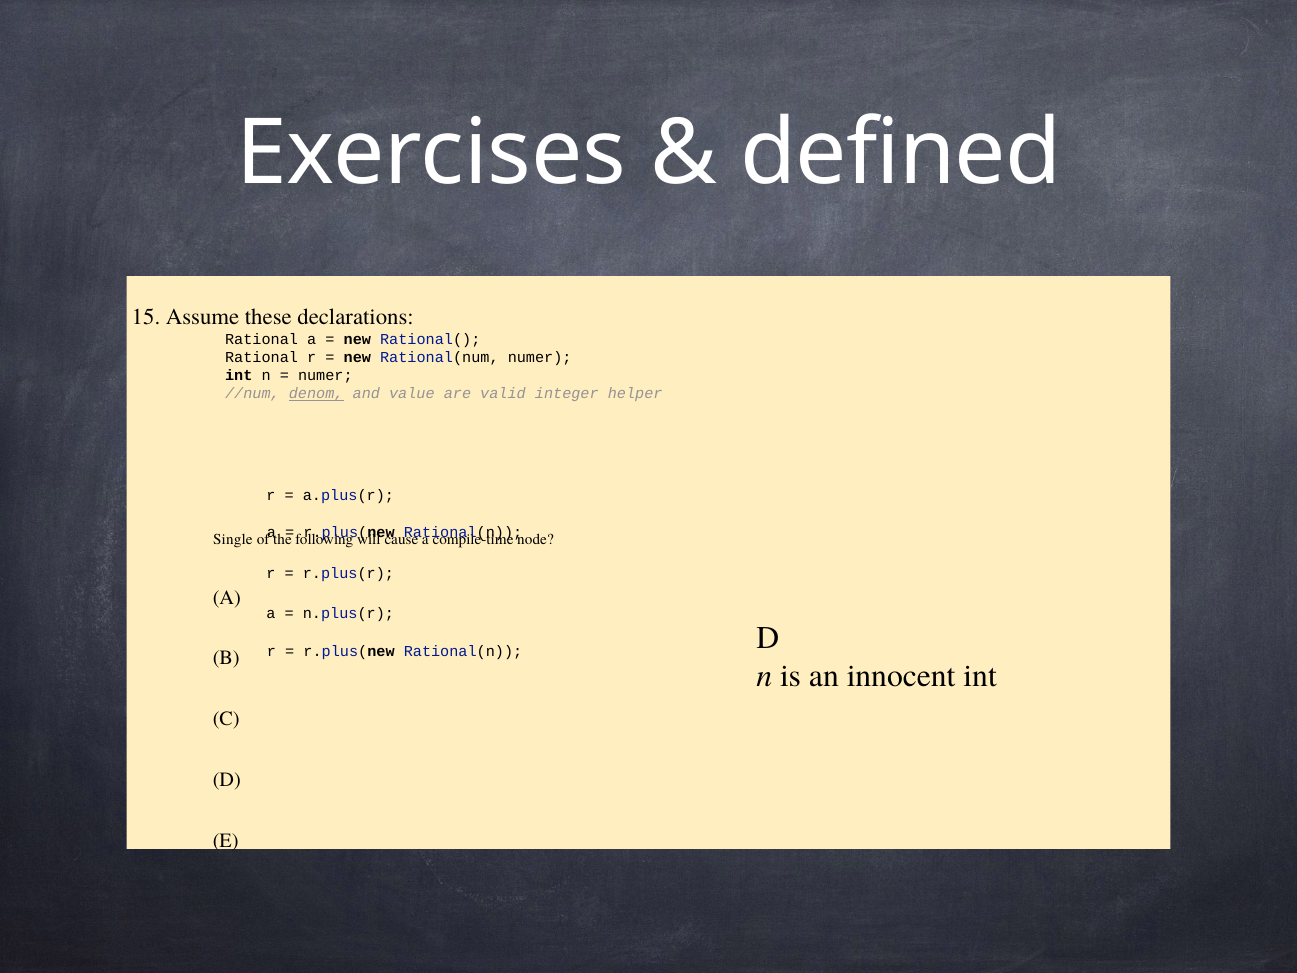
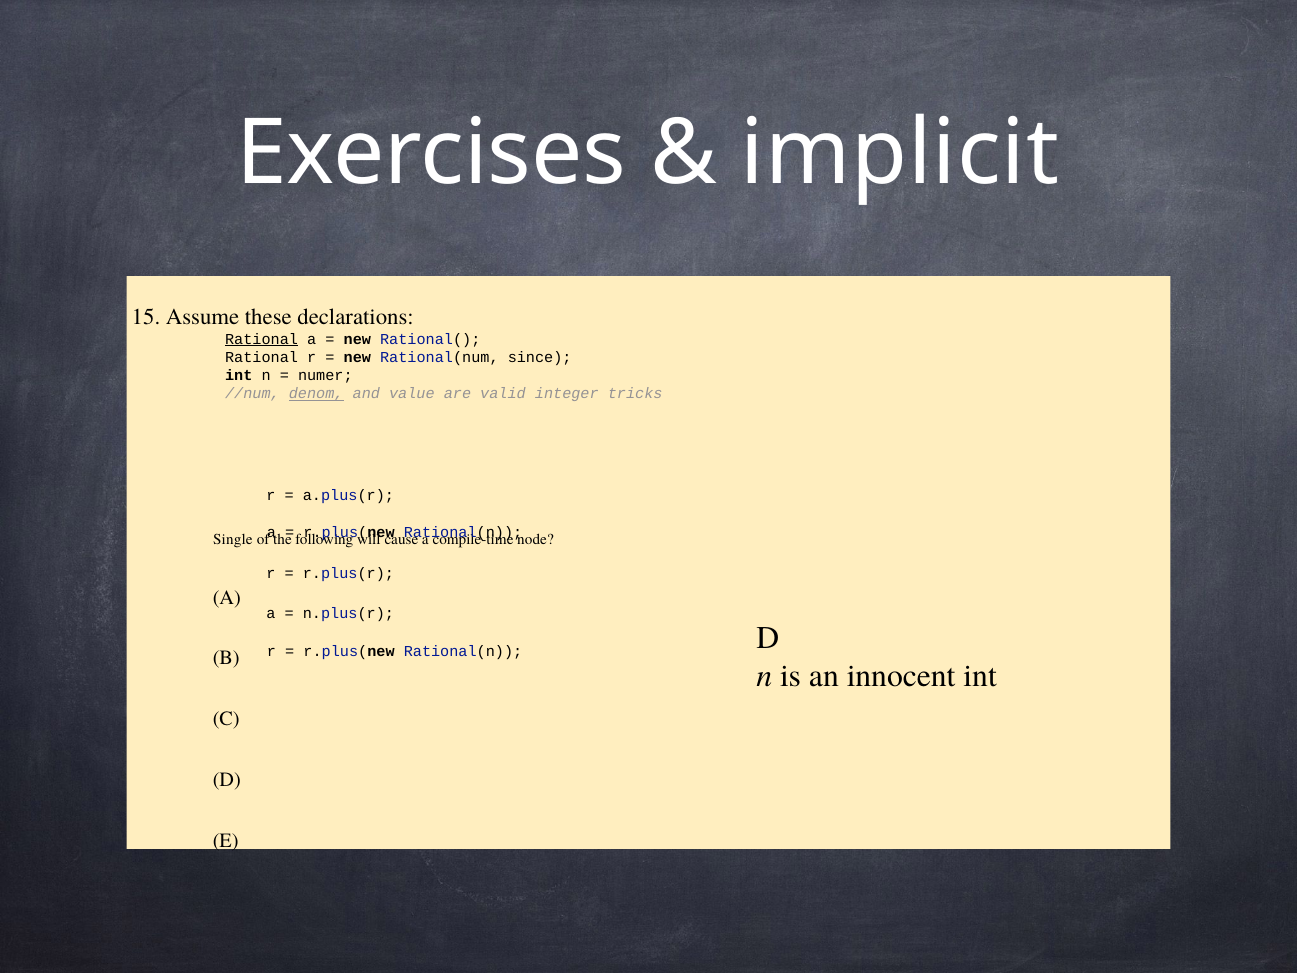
defined: defined -> implicit
Rational at (262, 339) underline: none -> present
Rational(num numer: numer -> since
helper: helper -> tricks
